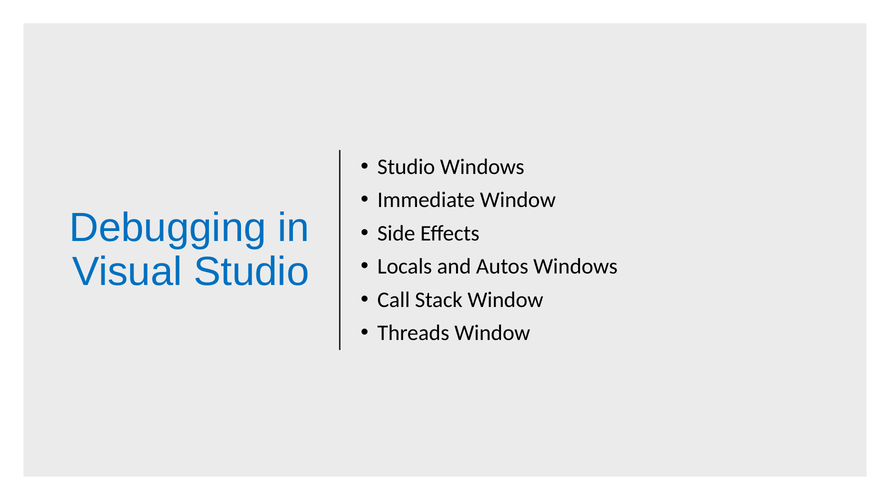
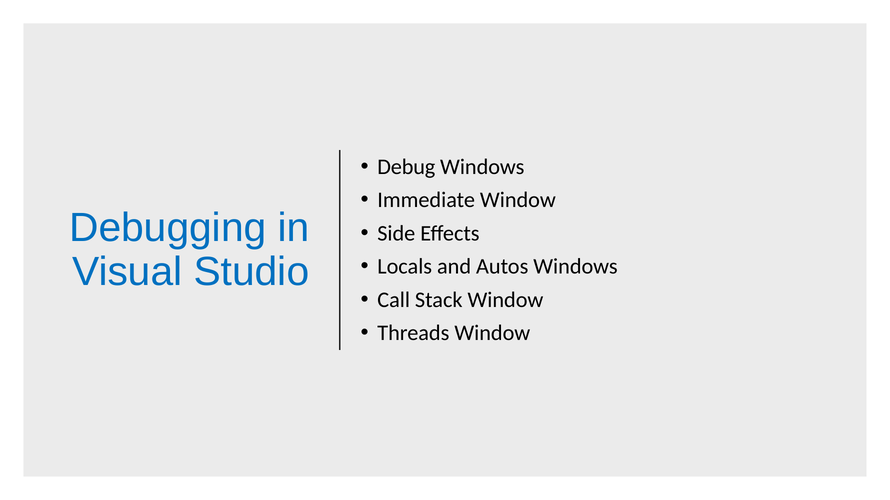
Studio at (406, 167): Studio -> Debug
